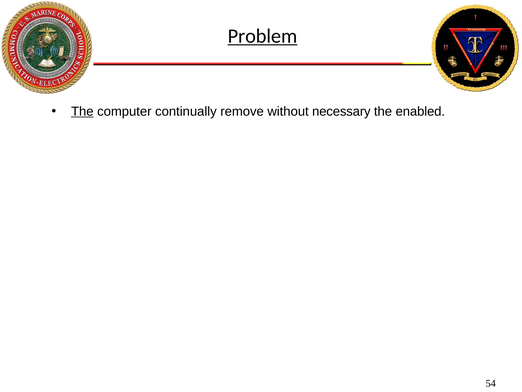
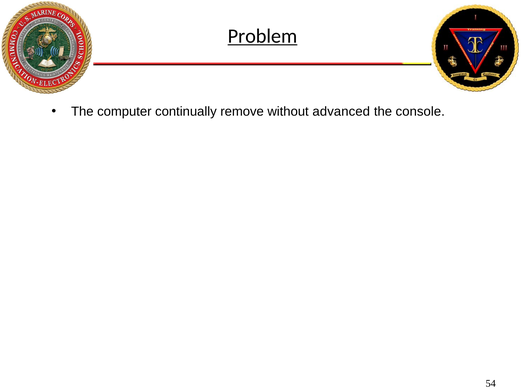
The at (82, 111) underline: present -> none
necessary: necessary -> advanced
enabled: enabled -> console
